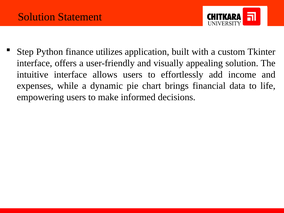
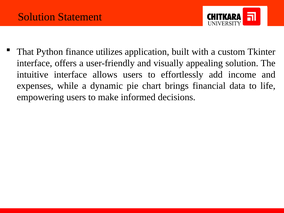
Step: Step -> That
